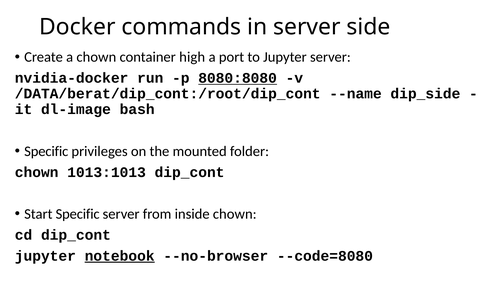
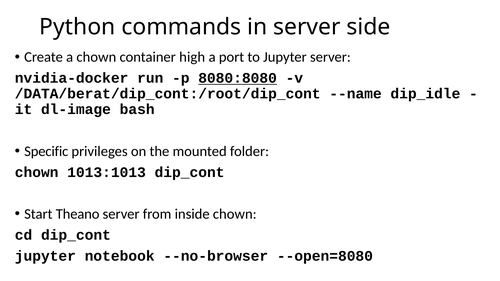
Docker: Docker -> Python
dip_side: dip_side -> dip_idle
Start Specific: Specific -> Theano
notebook underline: present -> none
--code=8080: --code=8080 -> --open=8080
